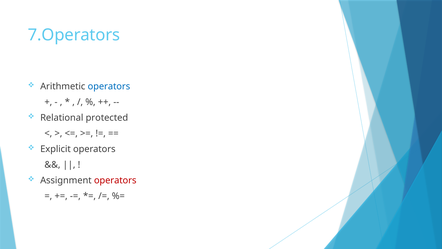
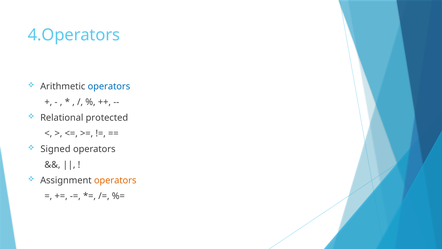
7.Operators: 7.Operators -> 4.Operators
Explicit: Explicit -> Signed
operators at (115, 180) colour: red -> orange
